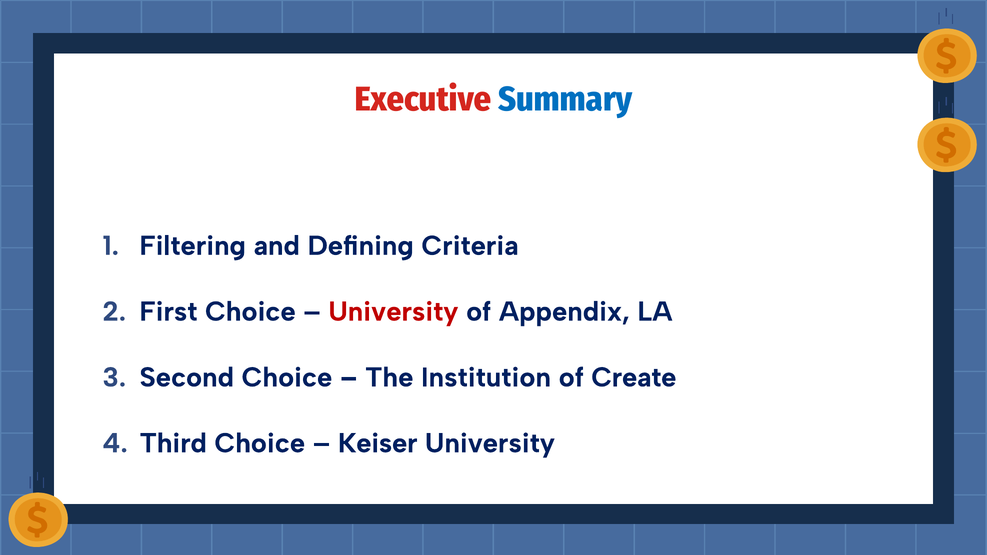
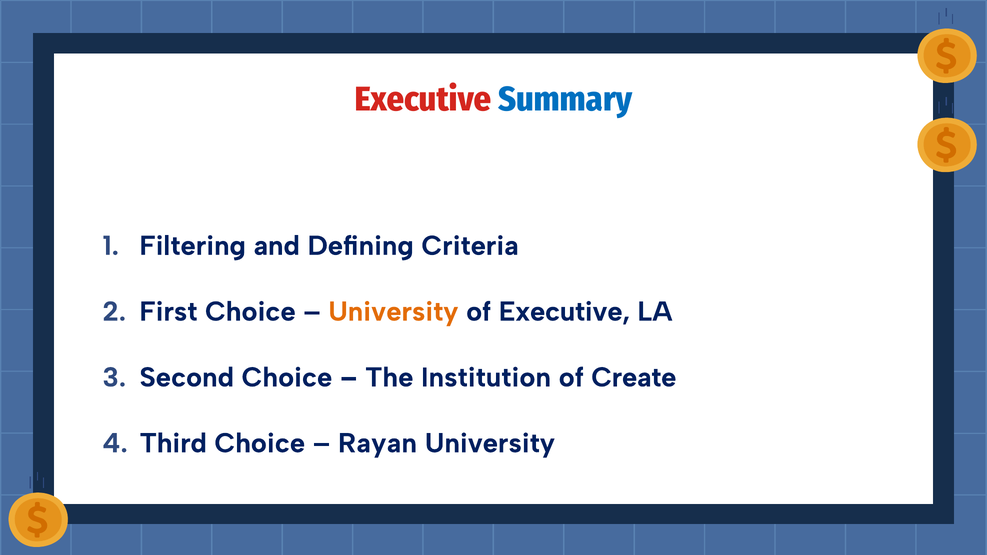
University at (393, 312) colour: red -> orange
of Appendix: Appendix -> Executive
Keiser: Keiser -> Rayan
